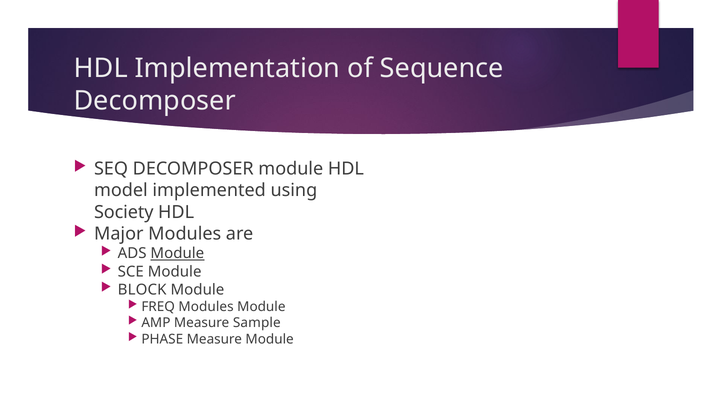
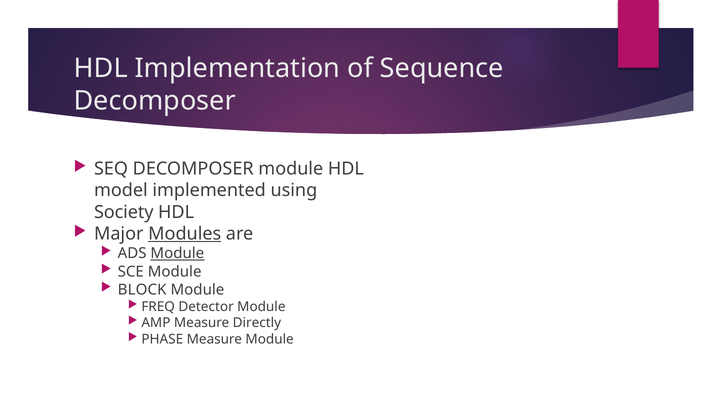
Modules at (185, 234) underline: none -> present
FREQ Modules: Modules -> Detector
Sample: Sample -> Directly
